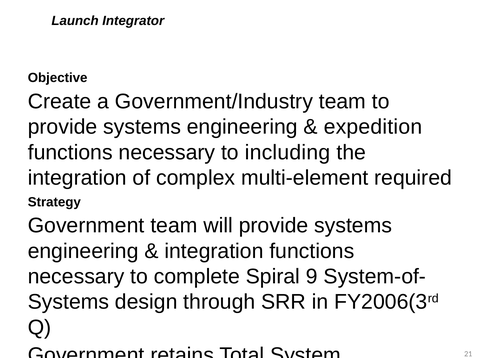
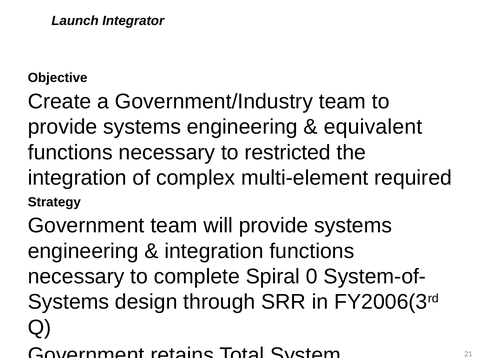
expedition: expedition -> equivalent
including: including -> restricted
9: 9 -> 0
